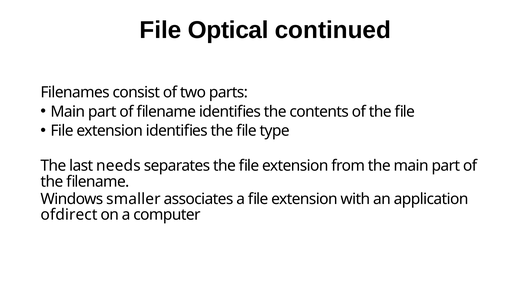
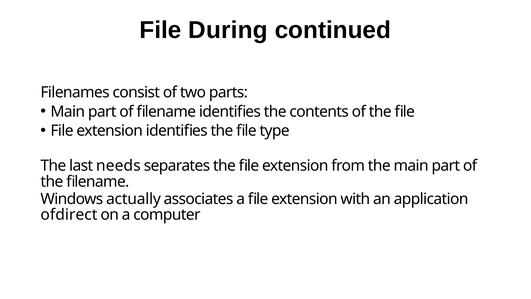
Optical: Optical -> During
smaller: smaller -> actually
